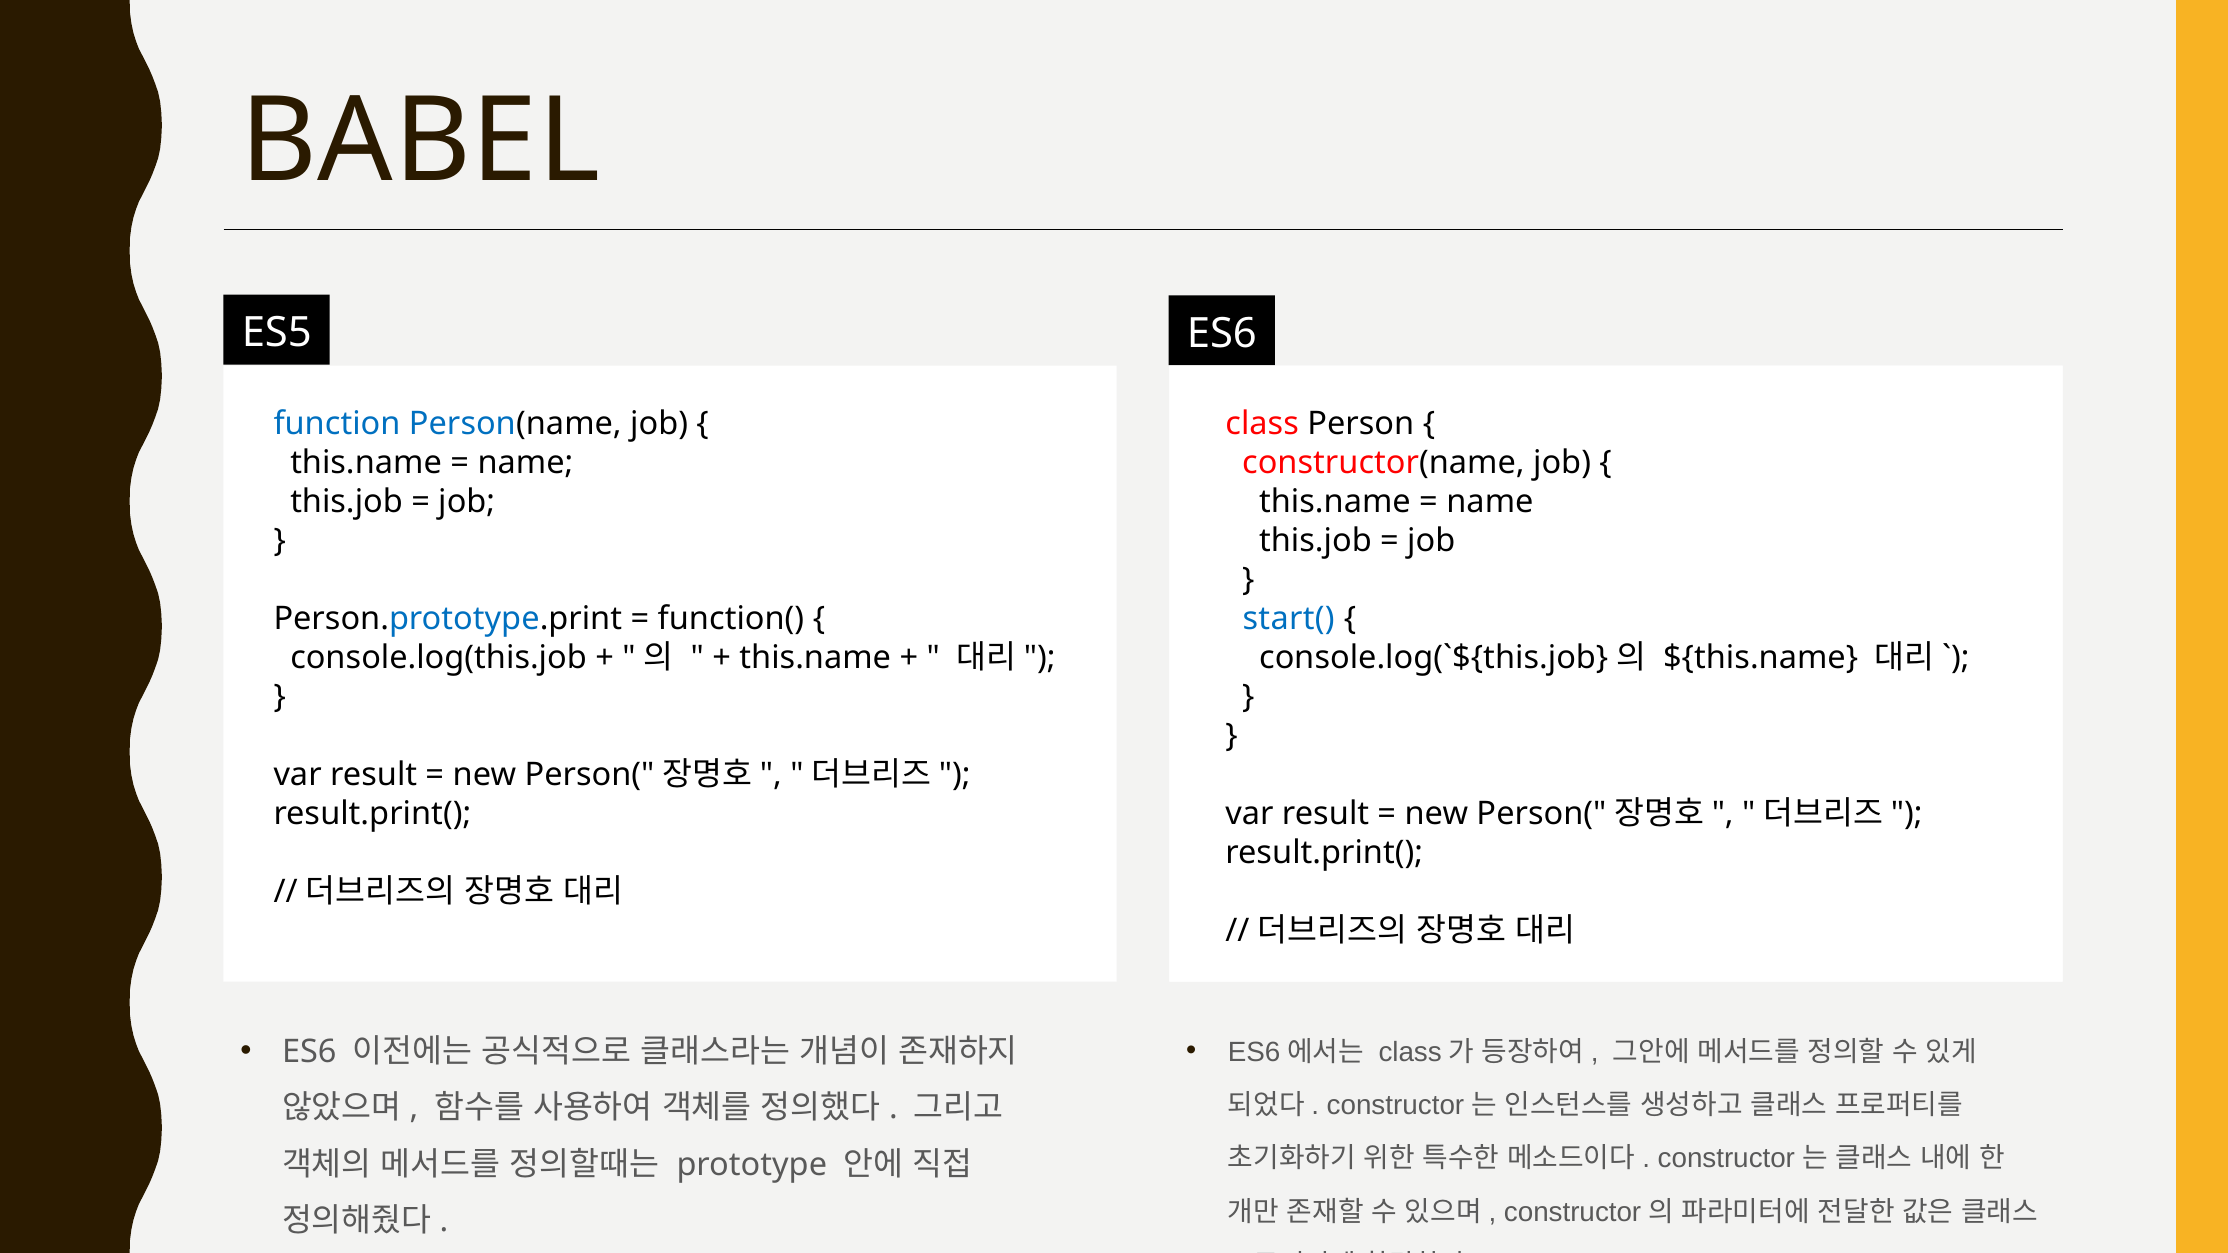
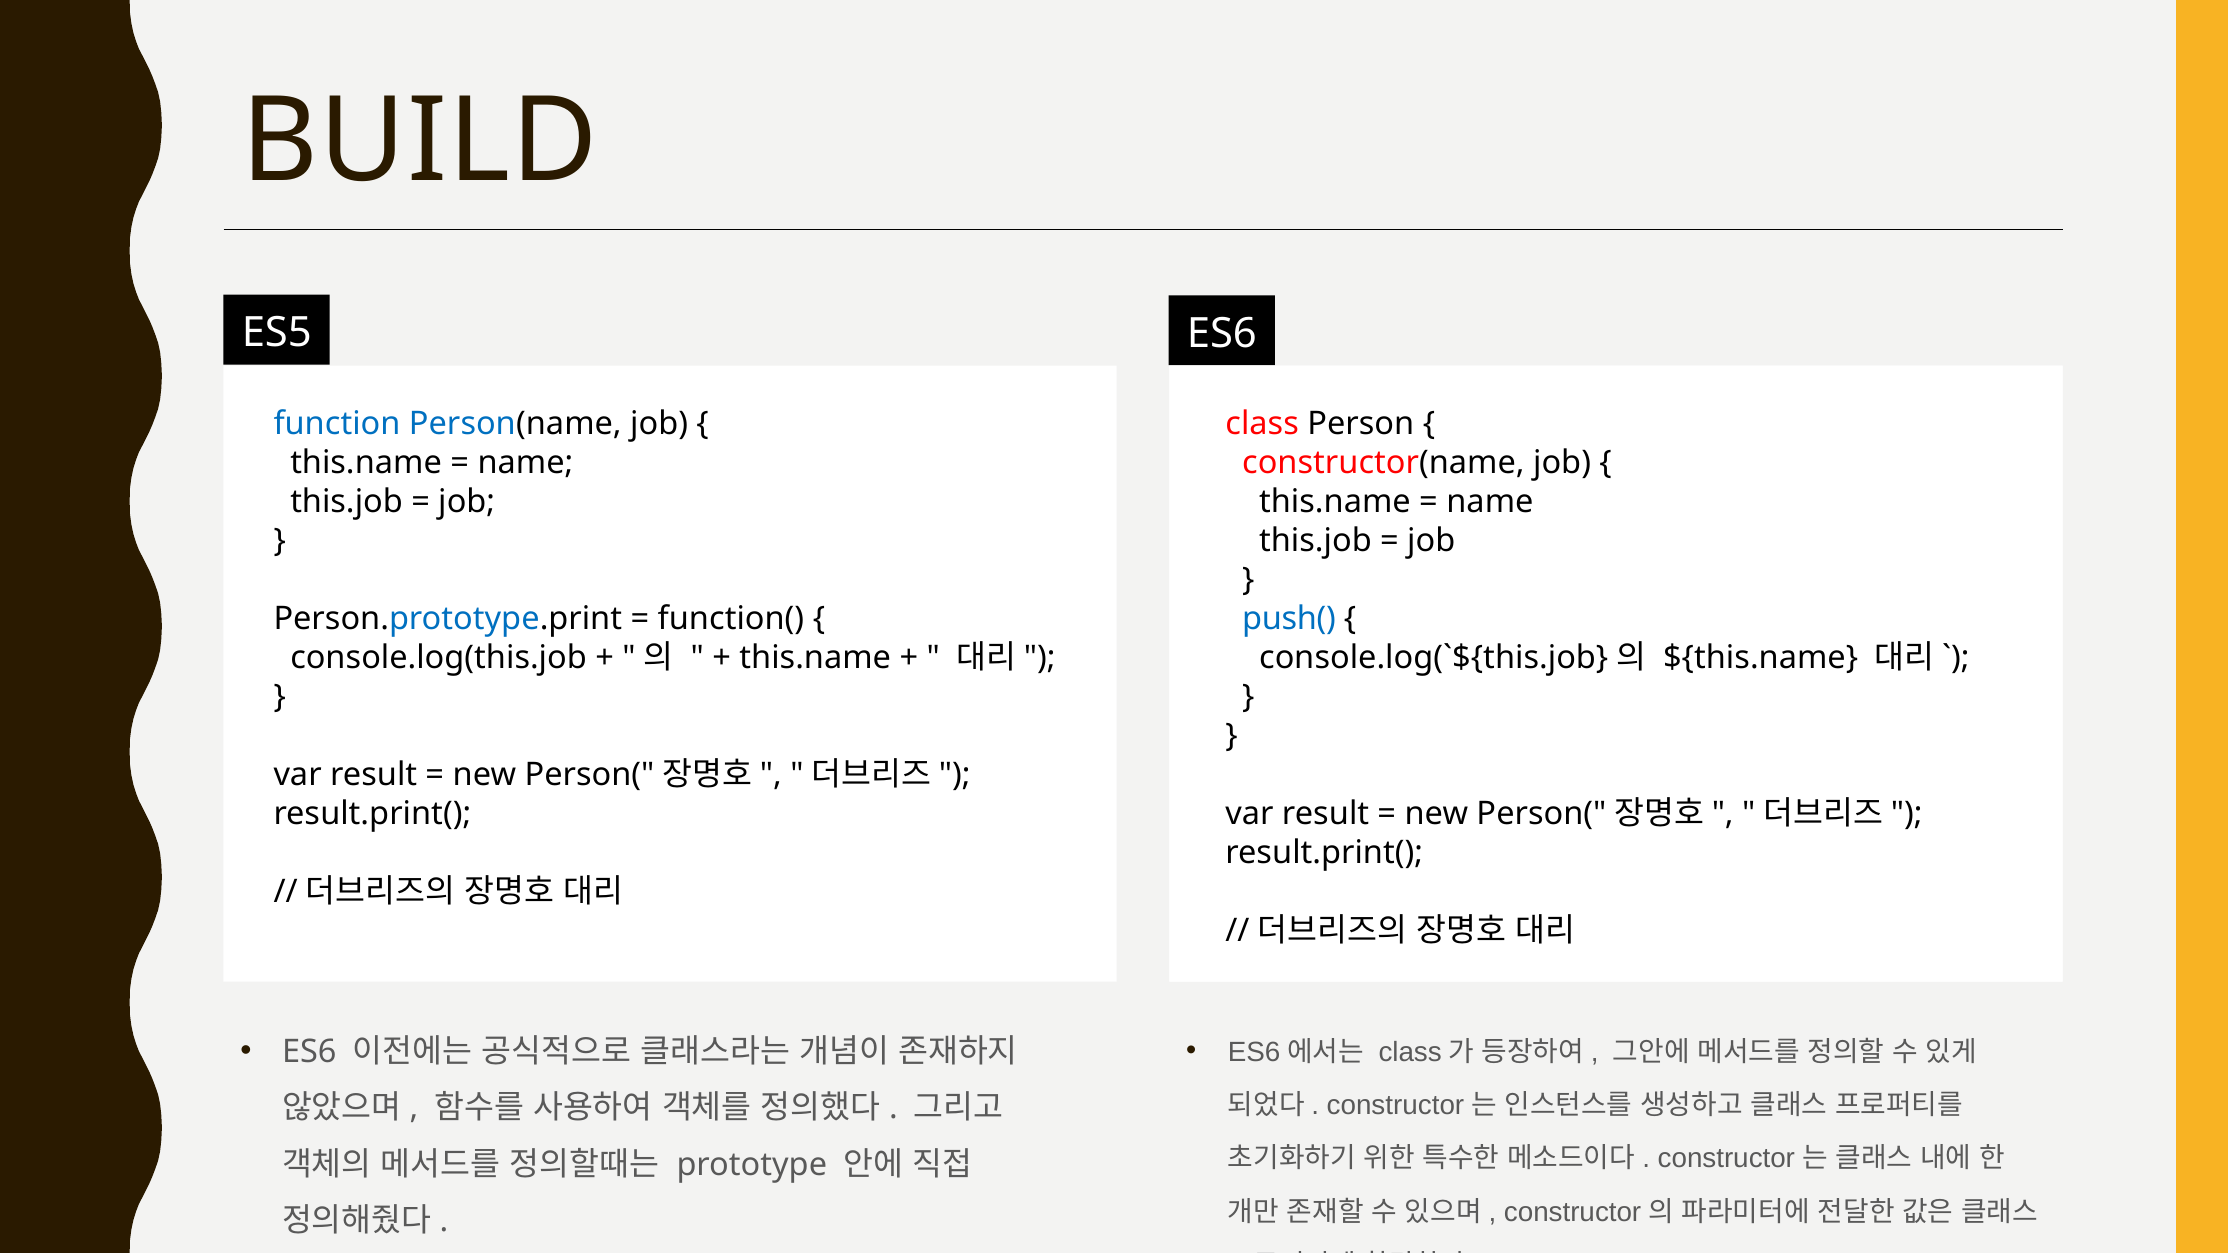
BABEL: BABEL -> BUILD
start(: start( -> push(
